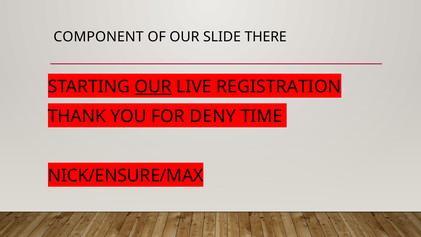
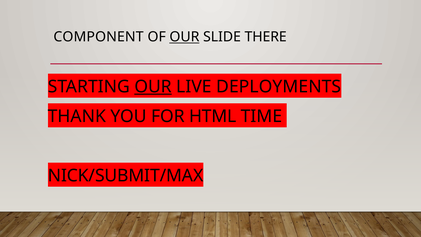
OUR at (184, 37) underline: none -> present
REGISTRATION: REGISTRATION -> DEPLOYMENTS
DENY: DENY -> HTML
NICK/ENSURE/MAX: NICK/ENSURE/MAX -> NICK/SUBMIT/MAX
